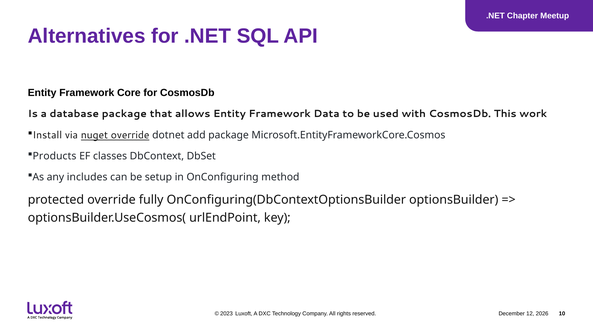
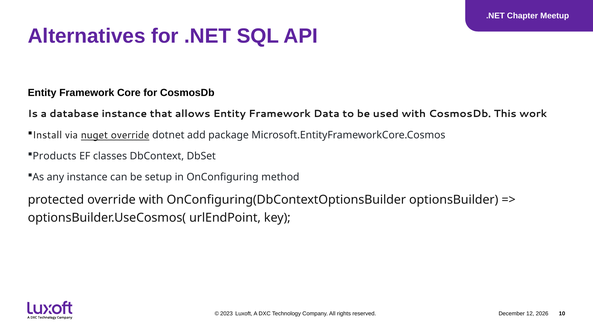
database package: package -> instance
any includes: includes -> instance
override fully: fully -> with
